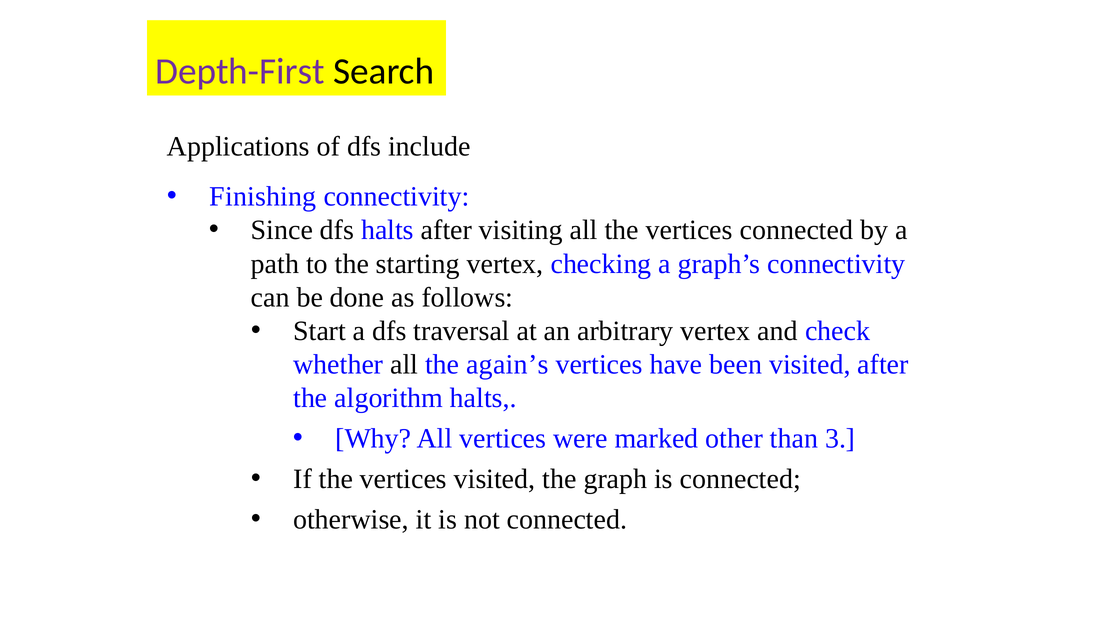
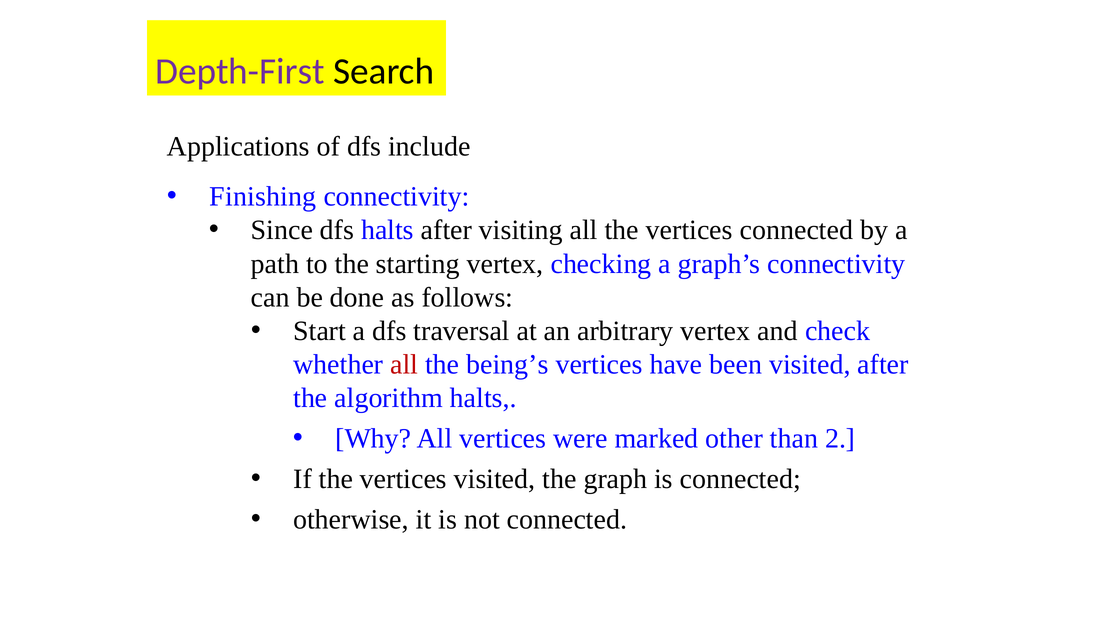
all at (404, 365) colour: black -> red
again’s: again’s -> being’s
3: 3 -> 2
